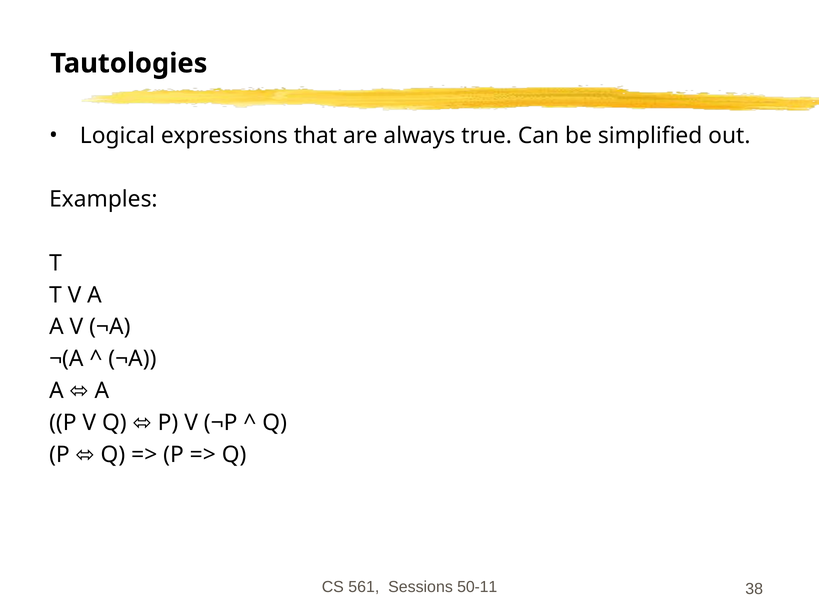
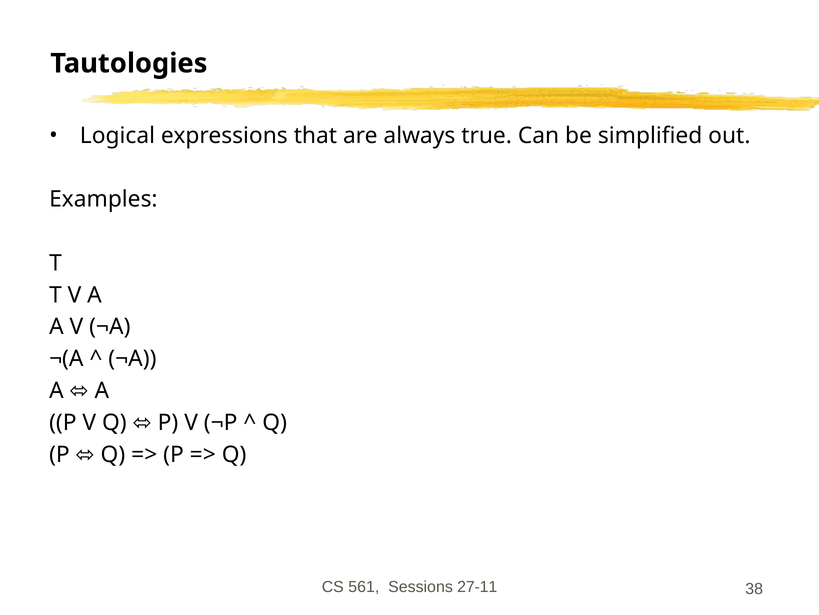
50-11: 50-11 -> 27-11
